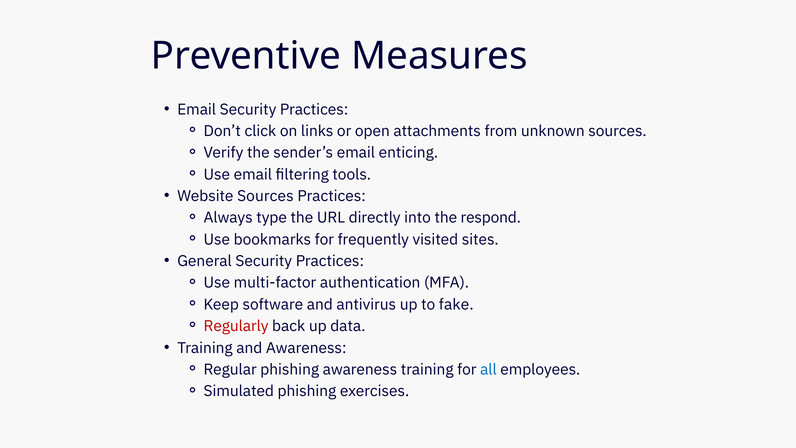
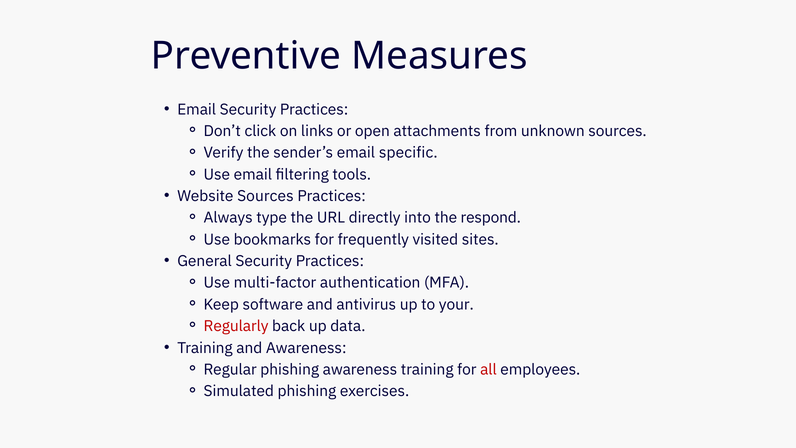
enticing: enticing -> specific
fake: fake -> your
all colour: blue -> red
